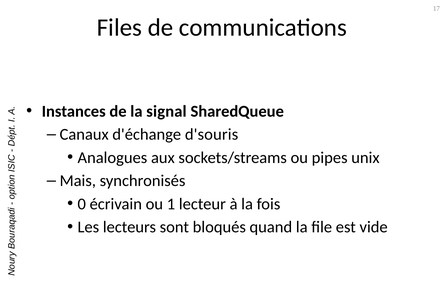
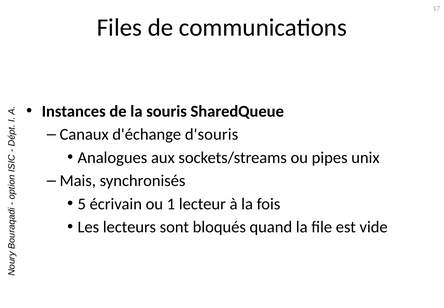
signal: signal -> souris
0: 0 -> 5
